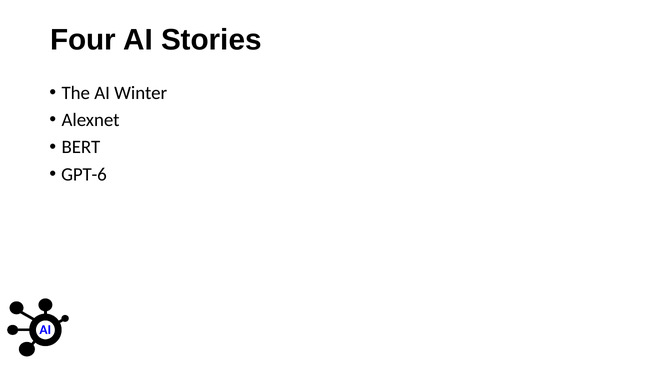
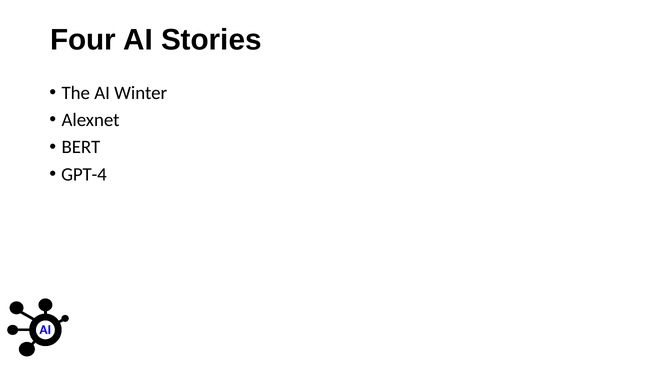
GPT-6: GPT-6 -> GPT-4
